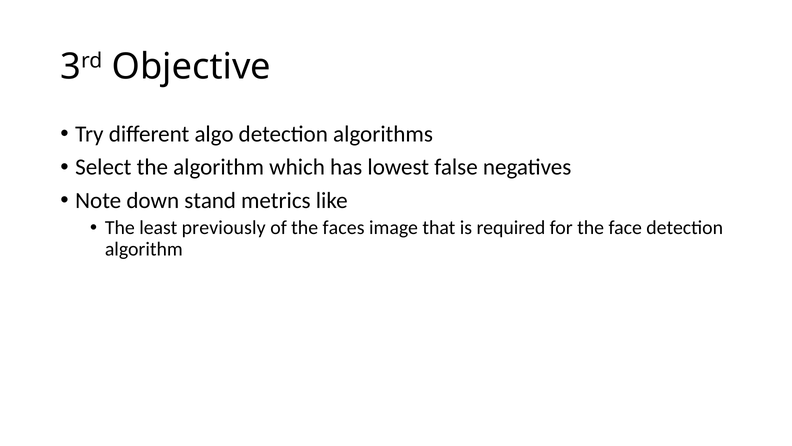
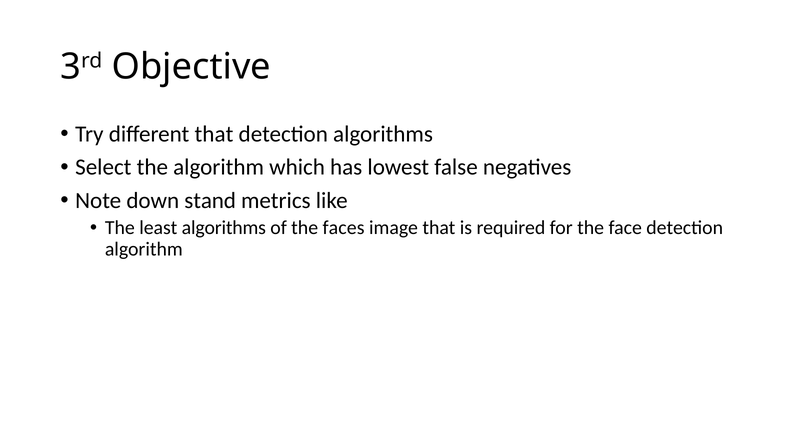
different algo: algo -> that
least previously: previously -> algorithms
